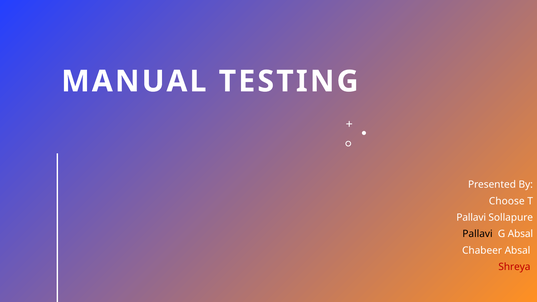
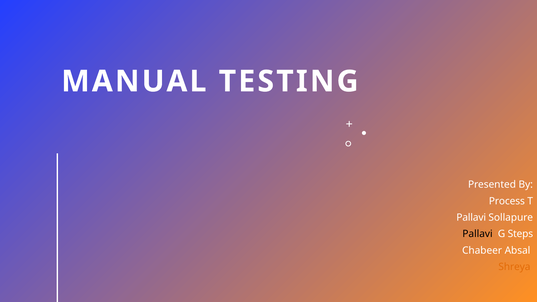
Choose: Choose -> Process
G Absal: Absal -> Steps
Shreya colour: red -> orange
